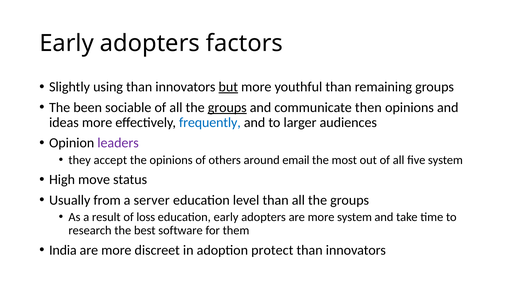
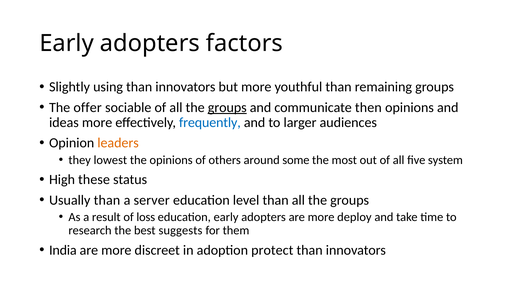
but underline: present -> none
been: been -> offer
leaders colour: purple -> orange
accept: accept -> lowest
email: email -> some
move: move -> these
Usually from: from -> than
more system: system -> deploy
software: software -> suggests
